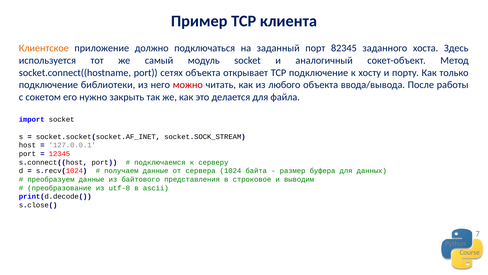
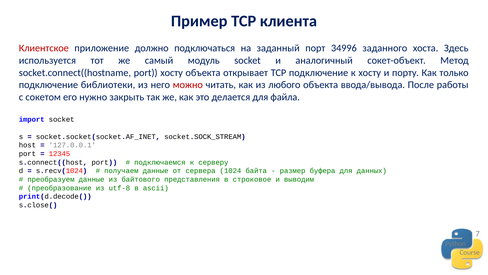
Клиентское colour: orange -> red
82345: 82345 -> 34996
port сетях: сетях -> хосту
